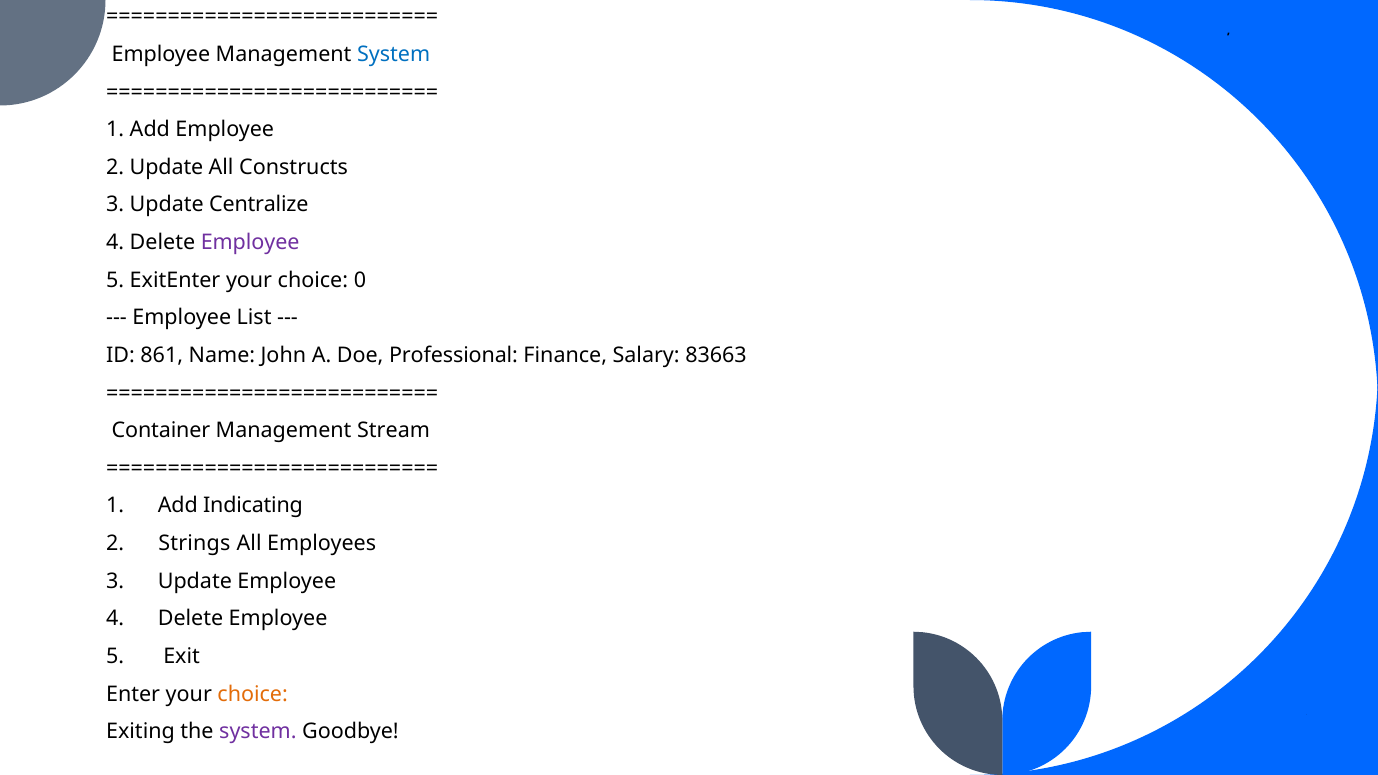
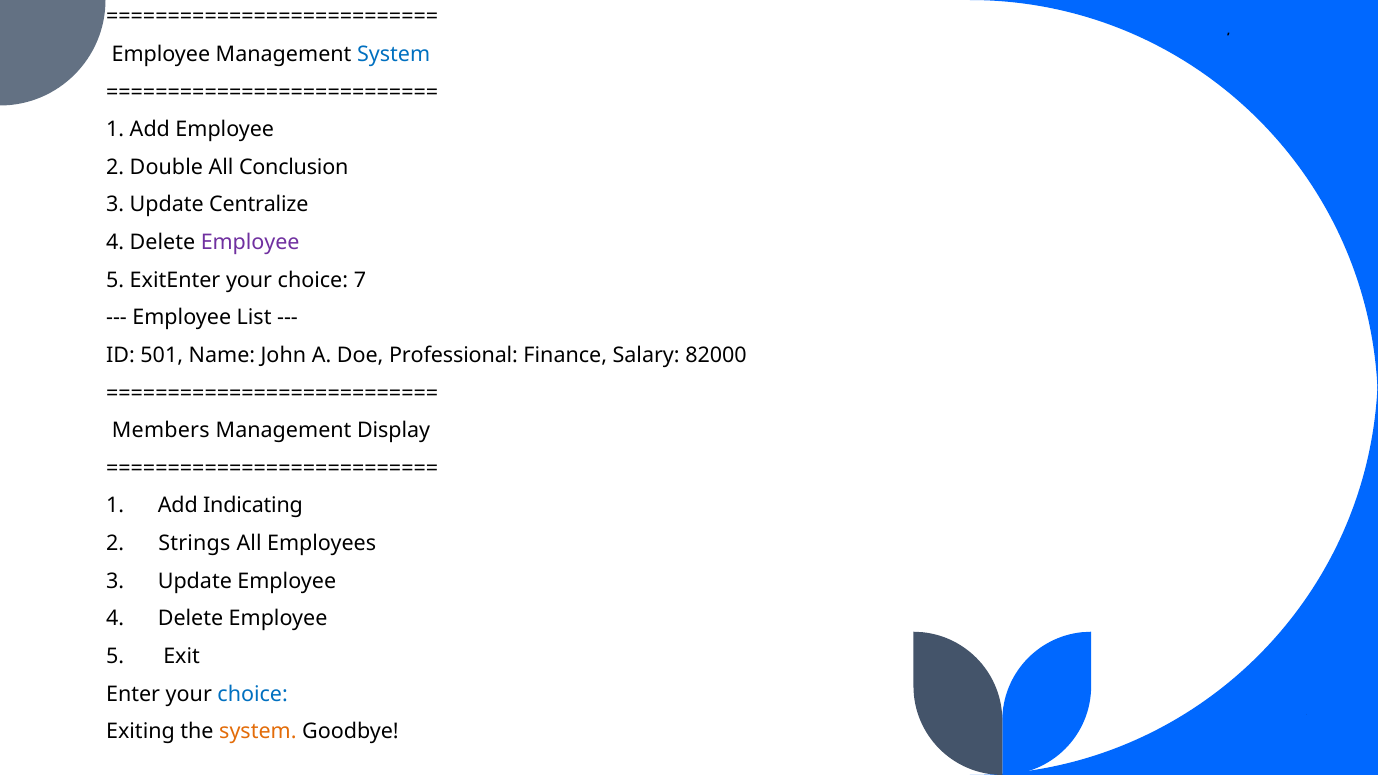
2 Update: Update -> Double
Constructs: Constructs -> Conclusion
0: 0 -> 7
861: 861 -> 501
83663: 83663 -> 82000
Container: Container -> Members
Stream: Stream -> Display
choice at (253, 694) colour: orange -> blue
system at (258, 732) colour: purple -> orange
